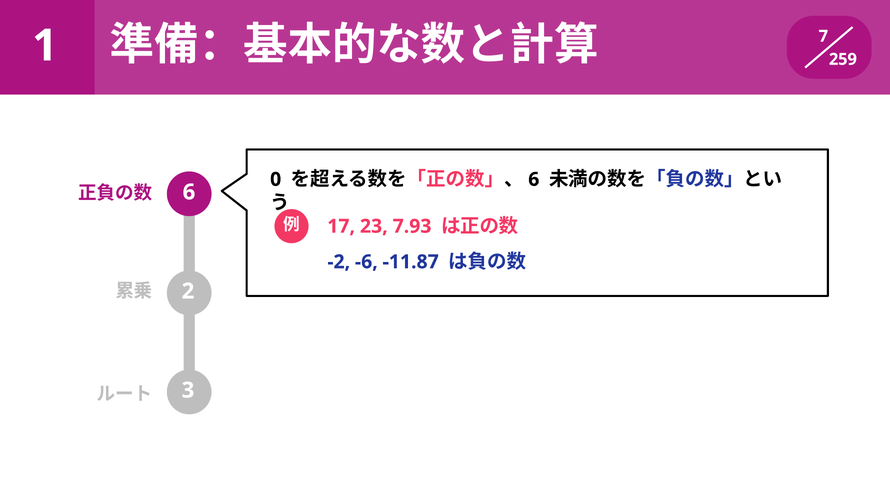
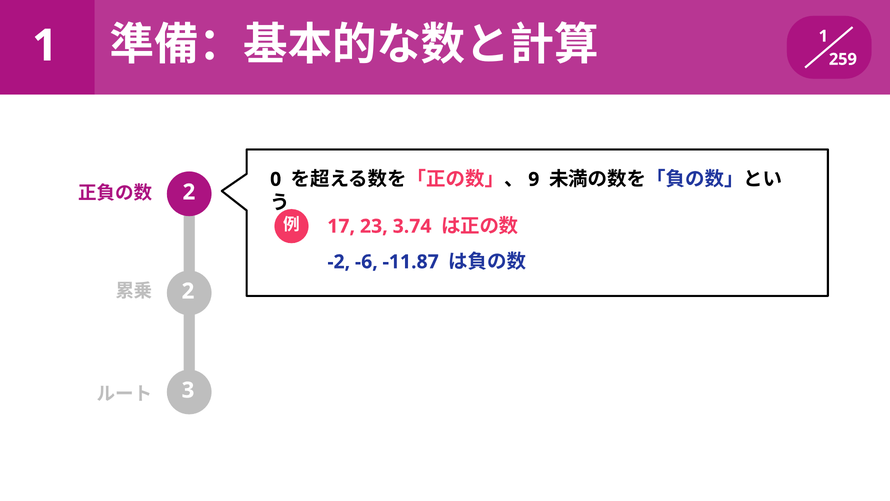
7 at (823, 36): 7 -> 1
6 at (534, 179): 6 -> 9
6 at (189, 192): 6 -> 2
7.93: 7.93 -> 3.74
